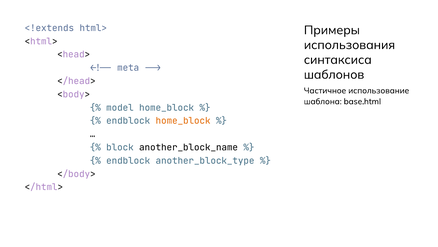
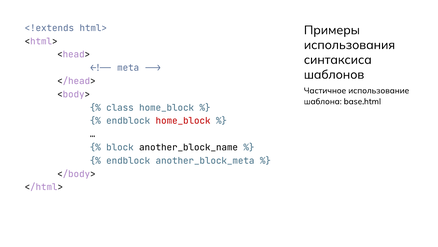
model: model -> class
home_block at (183, 121) colour: orange -> red
another_block_type: another_block_type -> another_block_meta
